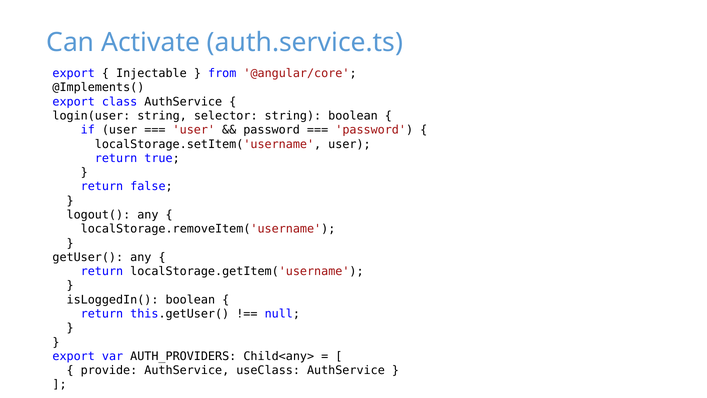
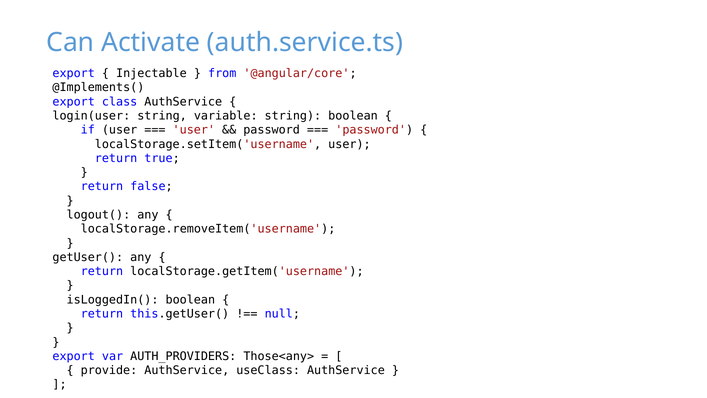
selector: selector -> variable
Child<any>: Child<any> -> Those<any>
